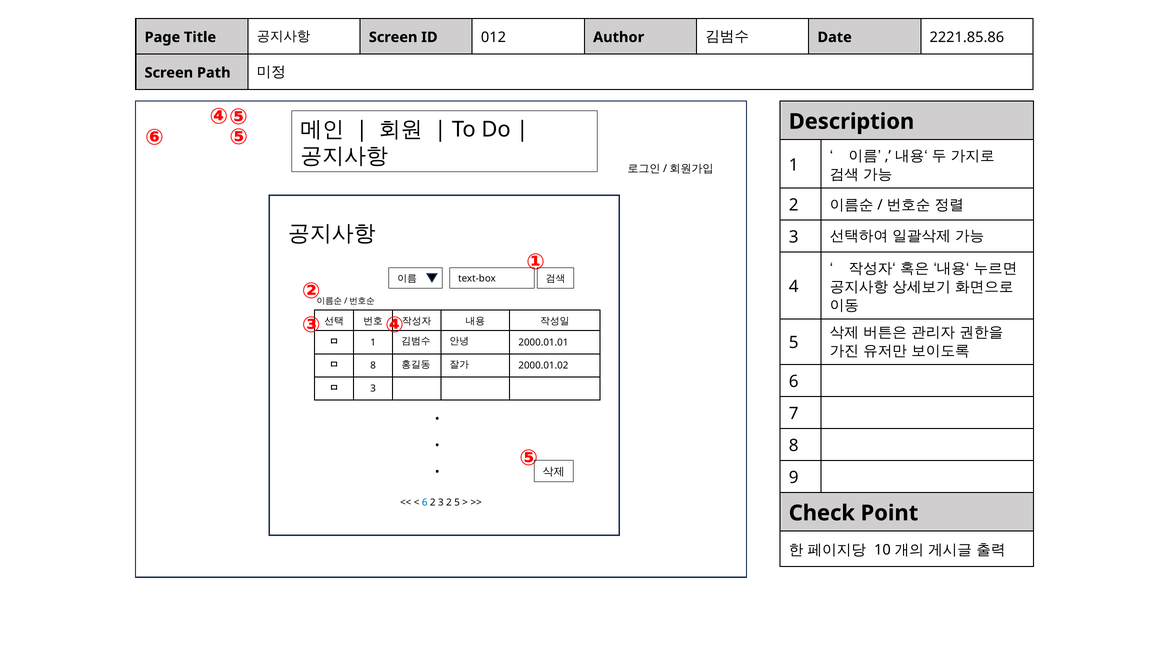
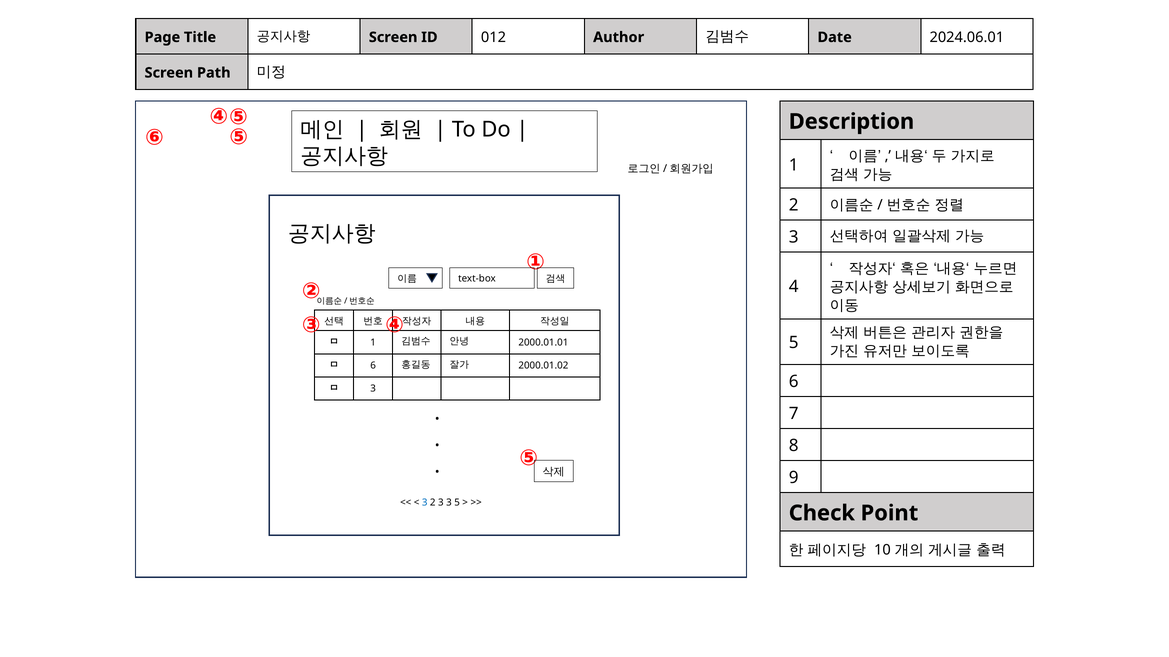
2221.85.86: 2221.85.86 -> 2024.06.01
ㅁ 8: 8 -> 6
6 at (425, 503): 6 -> 3
3 2: 2 -> 3
